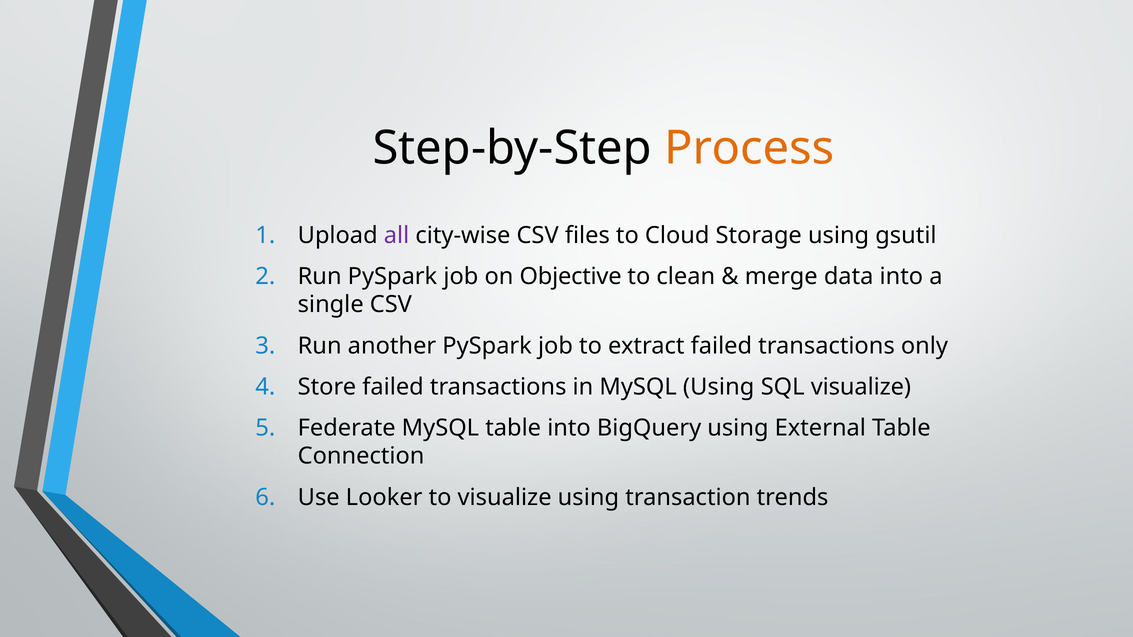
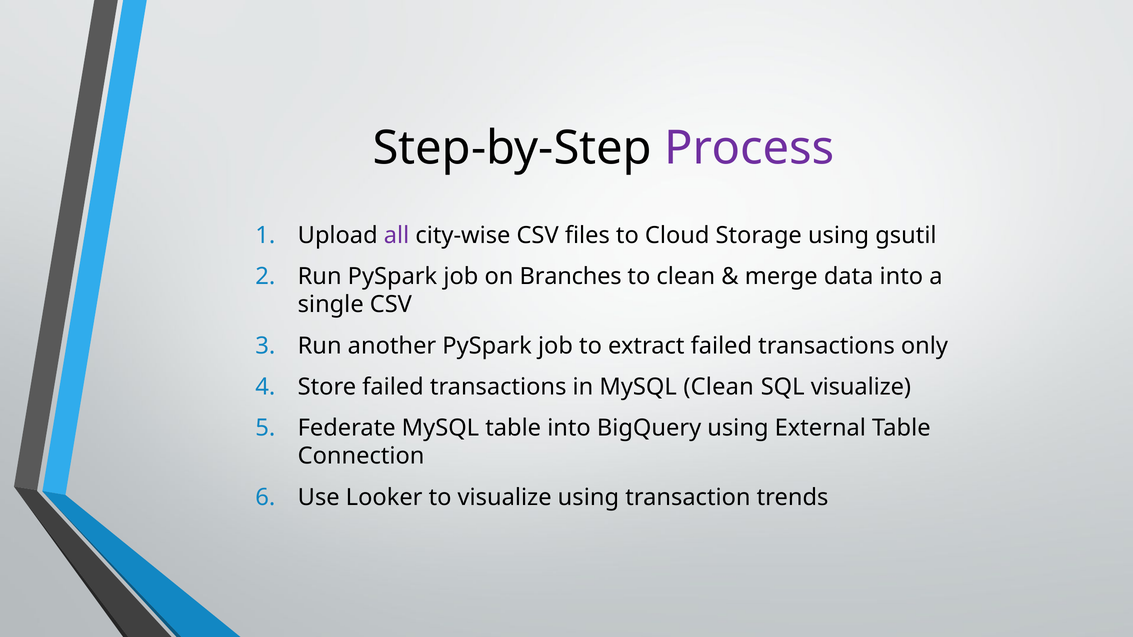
Process colour: orange -> purple
Objective: Objective -> Branches
MySQL Using: Using -> Clean
